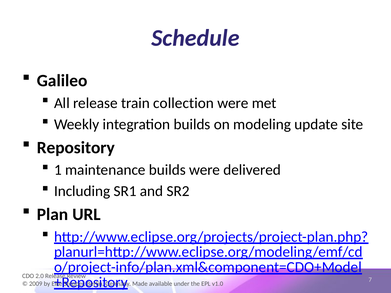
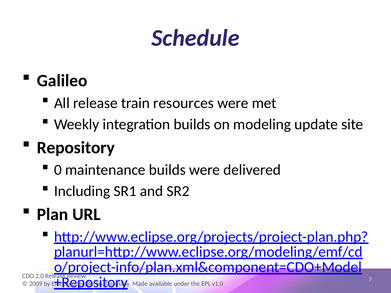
collection: collection -> resources
1: 1 -> 0
